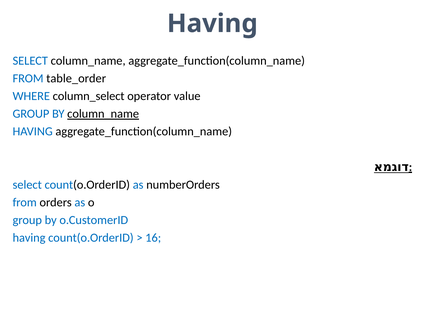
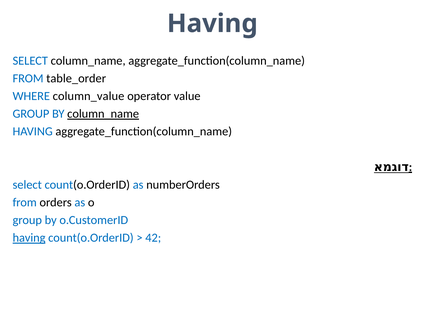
column_select: column_select -> column_value
having at (29, 238) underline: none -> present
16: 16 -> 42
